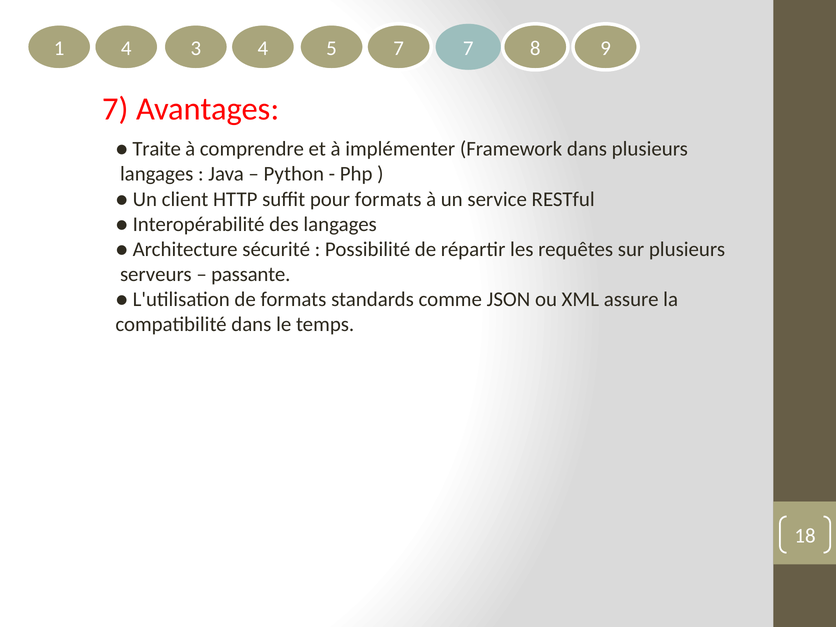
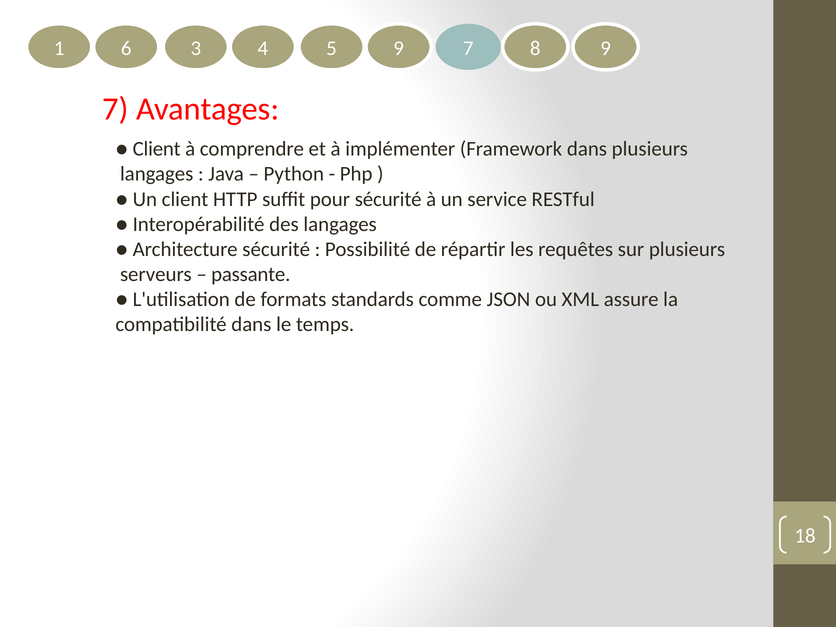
1 4: 4 -> 6
5 7: 7 -> 9
Traite at (157, 149): Traite -> Client
pour formats: formats -> sécurité
